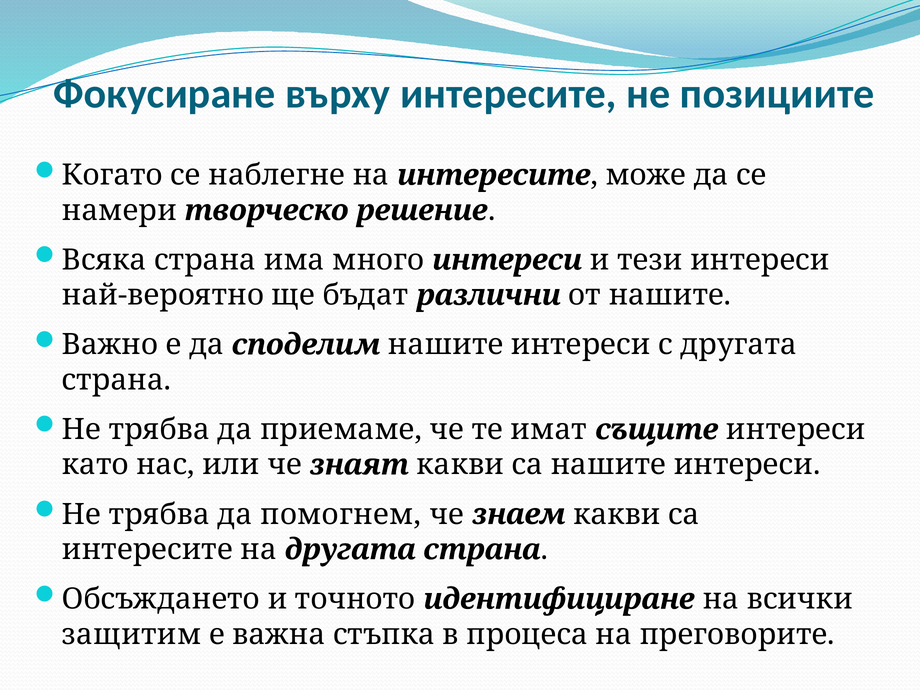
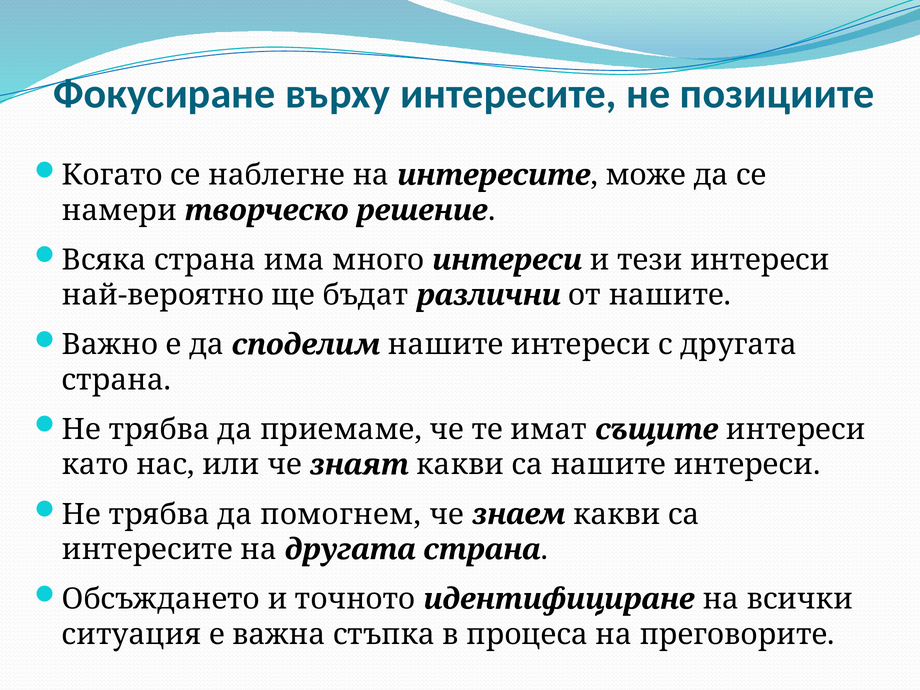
защитим: защитим -> ситуация
